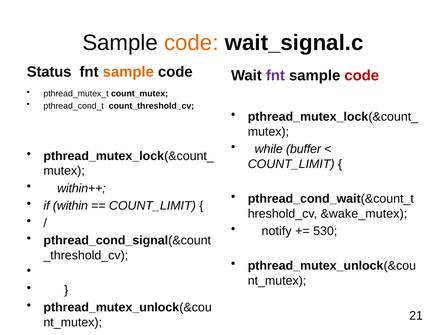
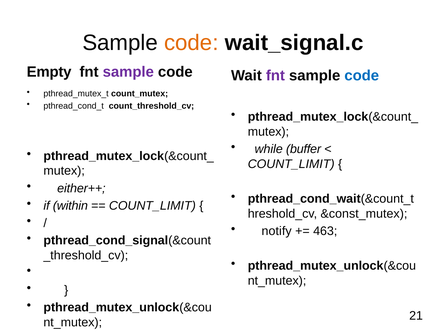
Status: Status -> Empty
sample at (128, 72) colour: orange -> purple
code at (362, 75) colour: red -> blue
within++: within++ -> either++
&wake_mutex: &wake_mutex -> &const_mutex
530: 530 -> 463
